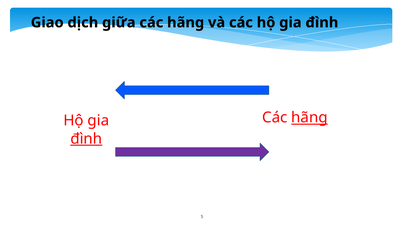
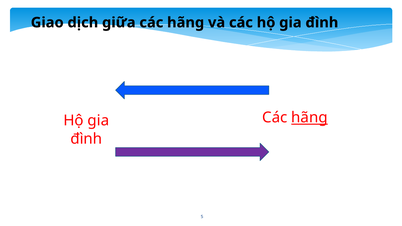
đình at (86, 139) underline: present -> none
